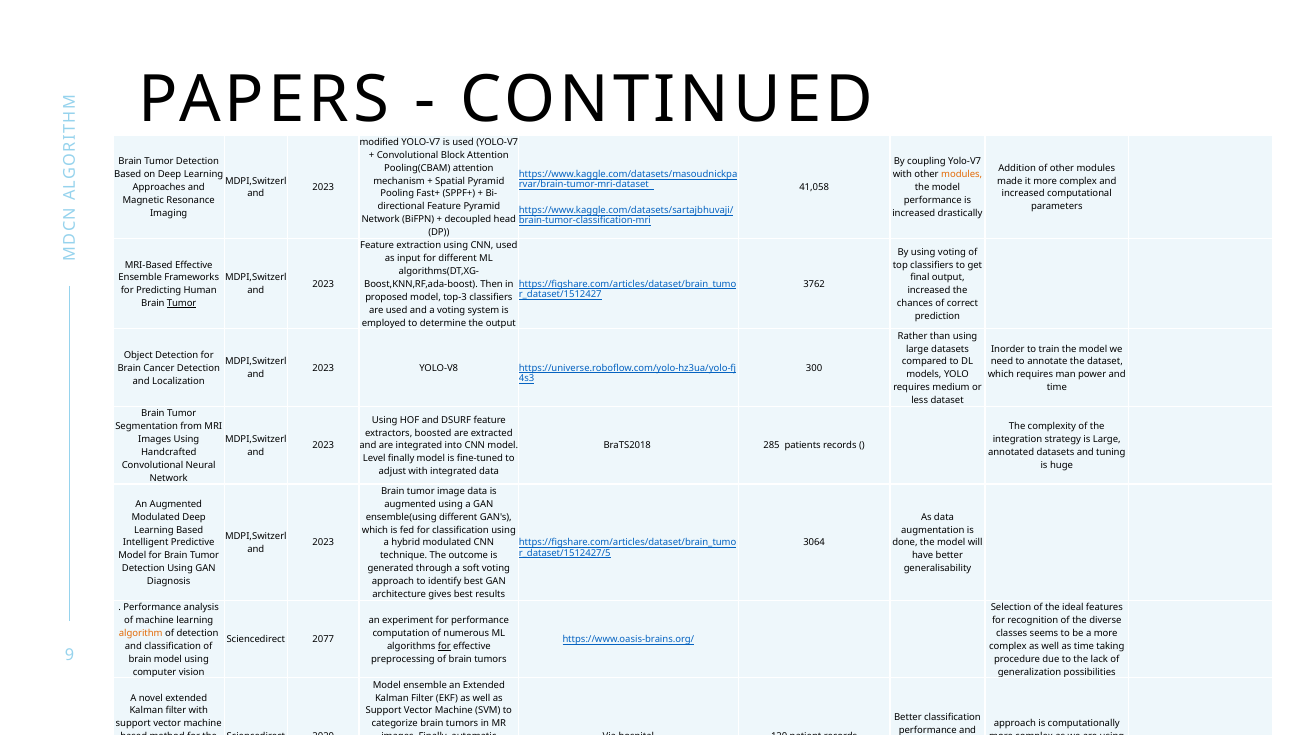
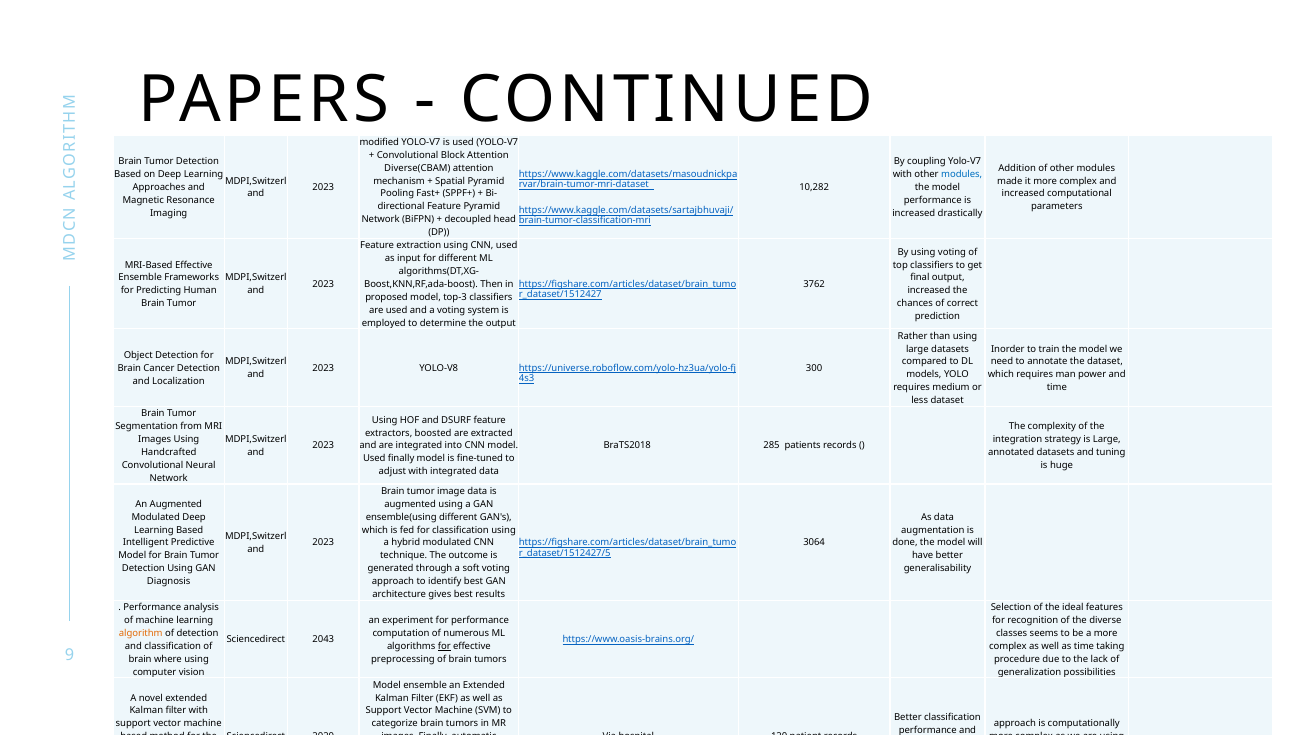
Pooling(CBAM: Pooling(CBAM -> Diverse(CBAM
modules at (962, 174) colour: orange -> blue
41,058: 41,058 -> 10,282
Tumor at (182, 304) underline: present -> none
Level at (374, 459): Level -> Used
2077: 2077 -> 2043
brain model: model -> where
